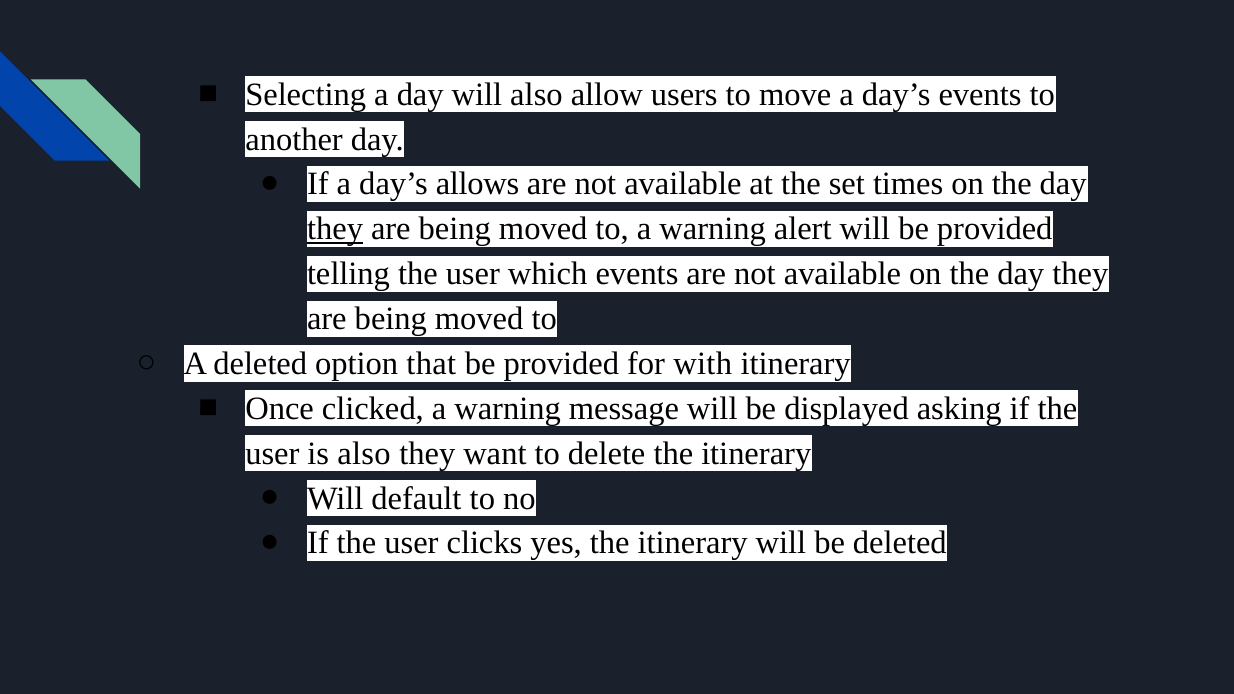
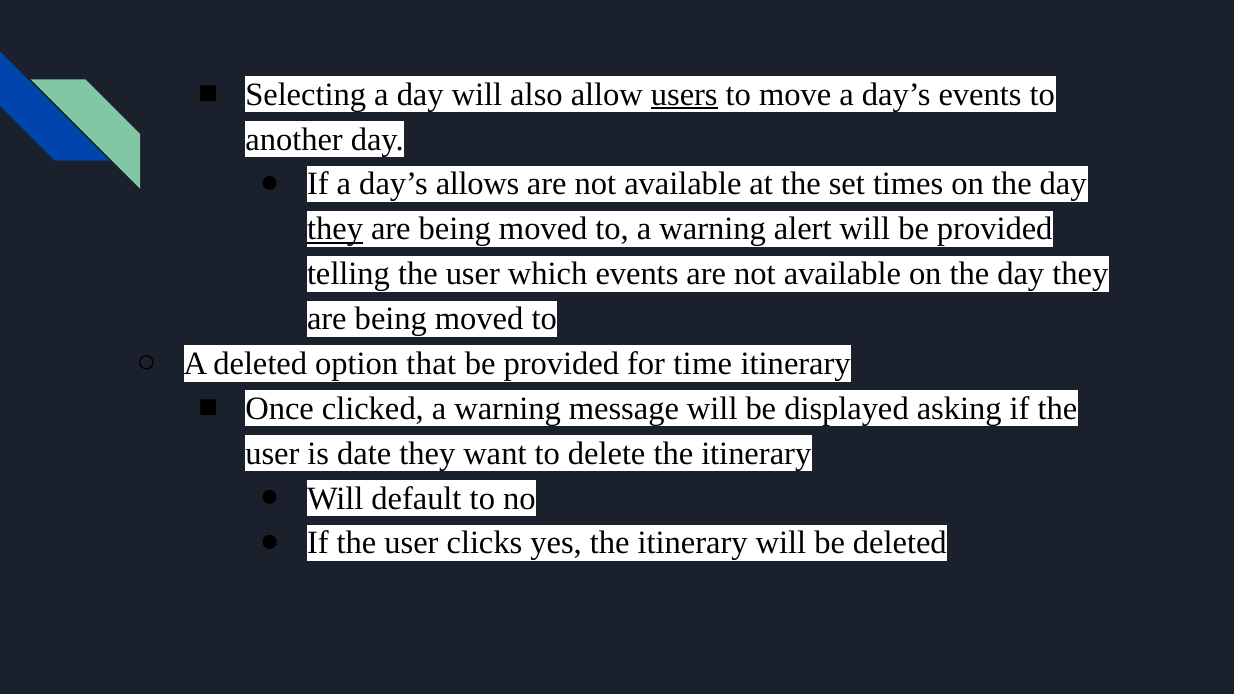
users underline: none -> present
with: with -> time
is also: also -> date
